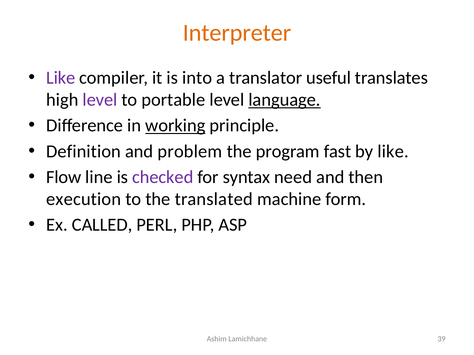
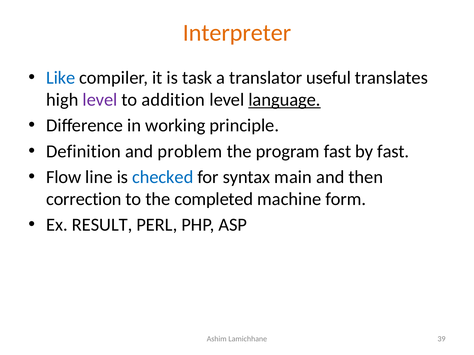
Like at (61, 78) colour: purple -> blue
into: into -> task
portable: portable -> addition
working underline: present -> none
by like: like -> fast
checked colour: purple -> blue
need: need -> main
execution: execution -> correction
translated: translated -> completed
CALLED: CALLED -> RESULT
